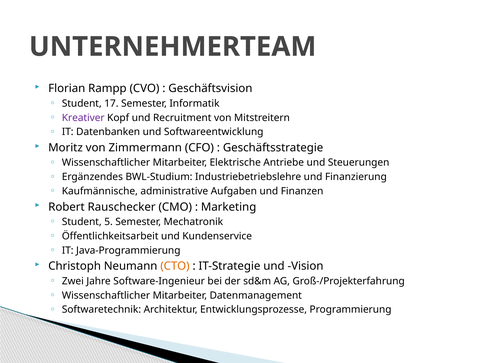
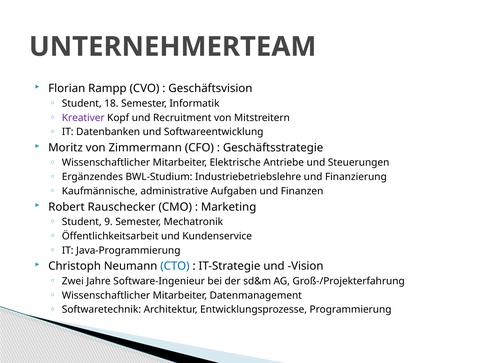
17: 17 -> 18
5: 5 -> 9
CTO colour: orange -> blue
